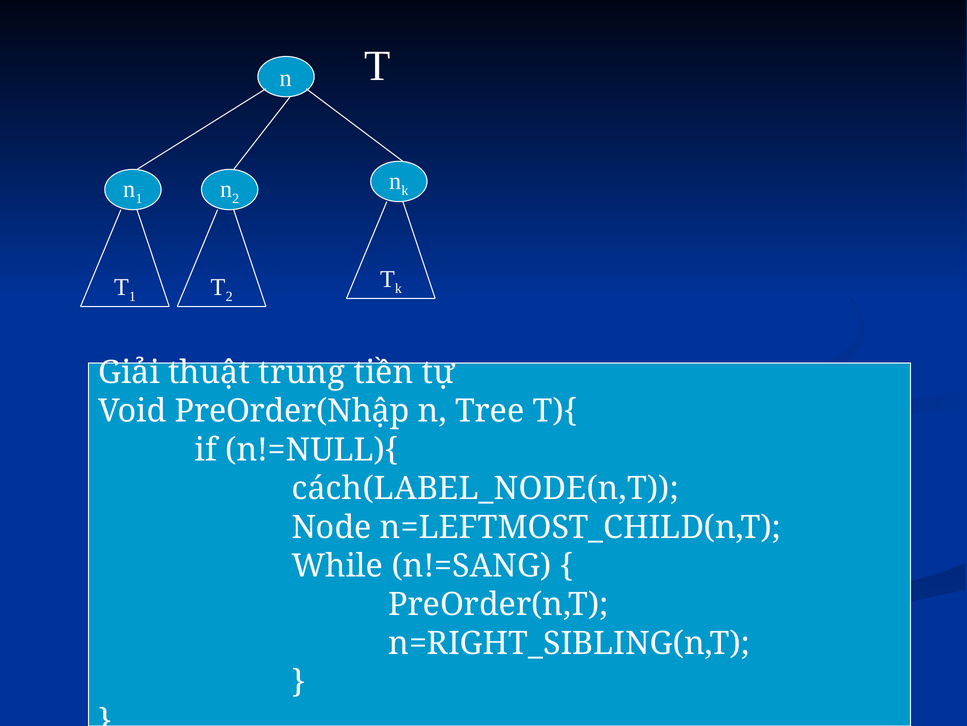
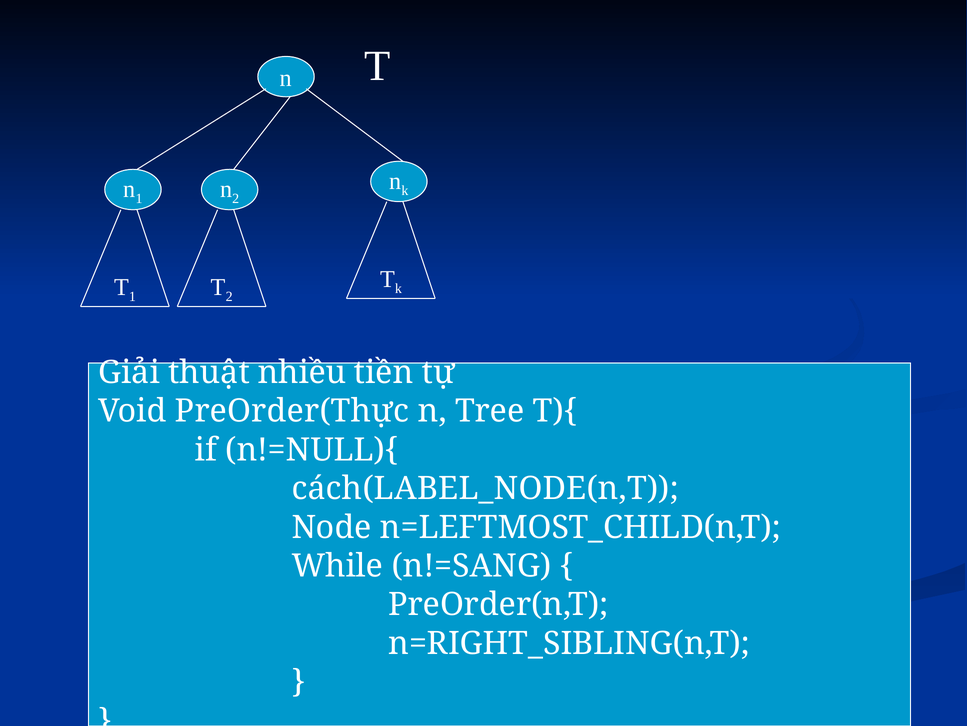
trung: trung -> nhiều
PreOrder(Nhập: PreOrder(Nhập -> PreOrder(Thực
